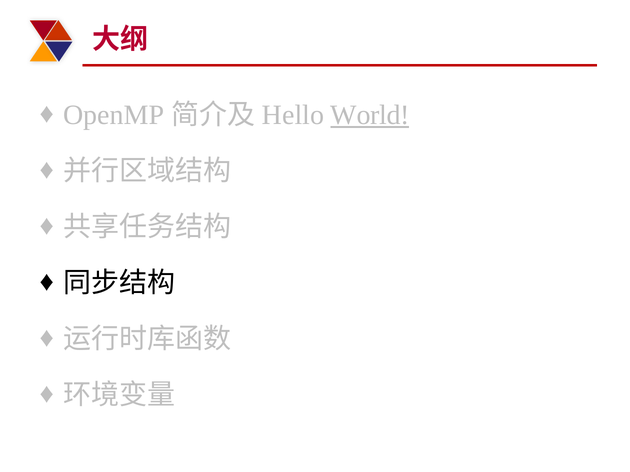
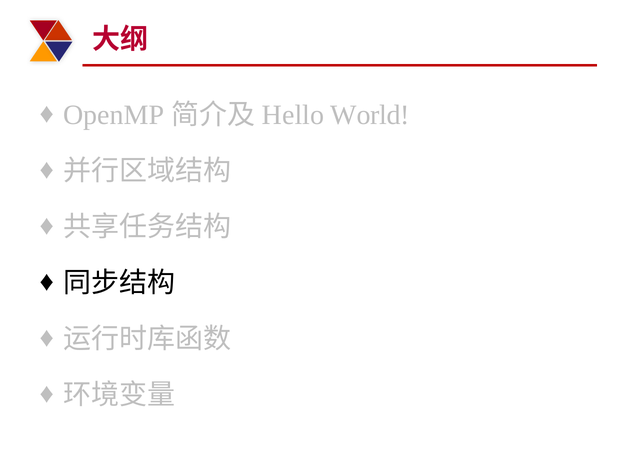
World underline: present -> none
